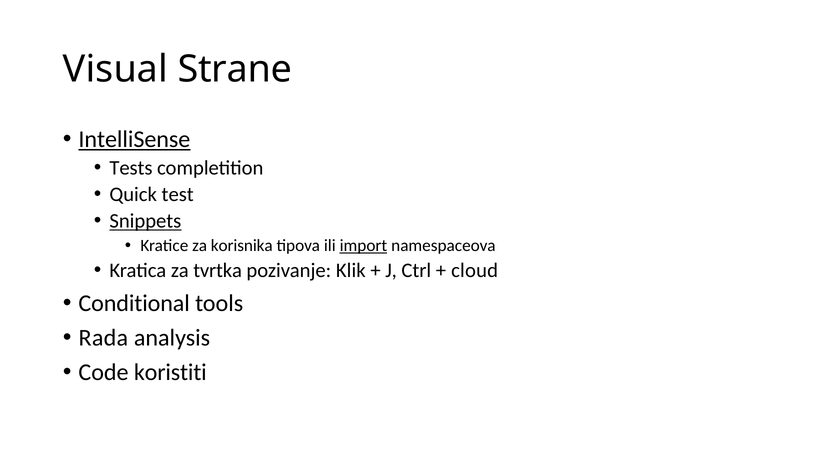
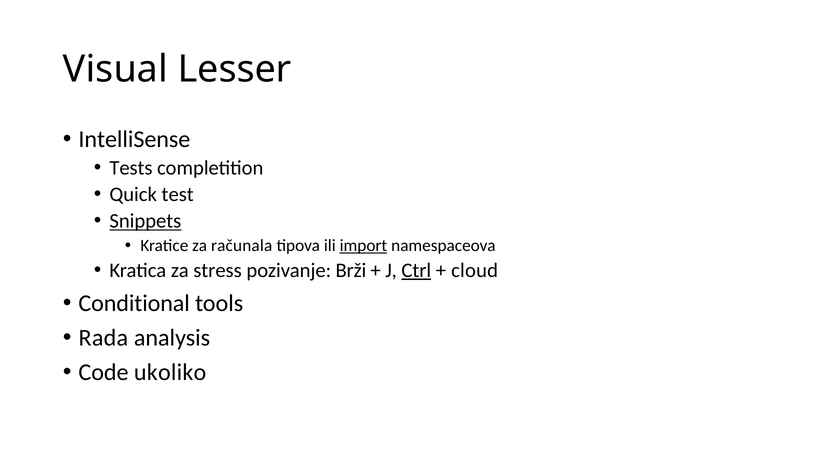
Strane: Strane -> Lesser
IntelliSense underline: present -> none
korisnika: korisnika -> računala
tvrtka: tvrtka -> stress
Klik: Klik -> Brži
Ctrl underline: none -> present
koristiti: koristiti -> ukoliko
